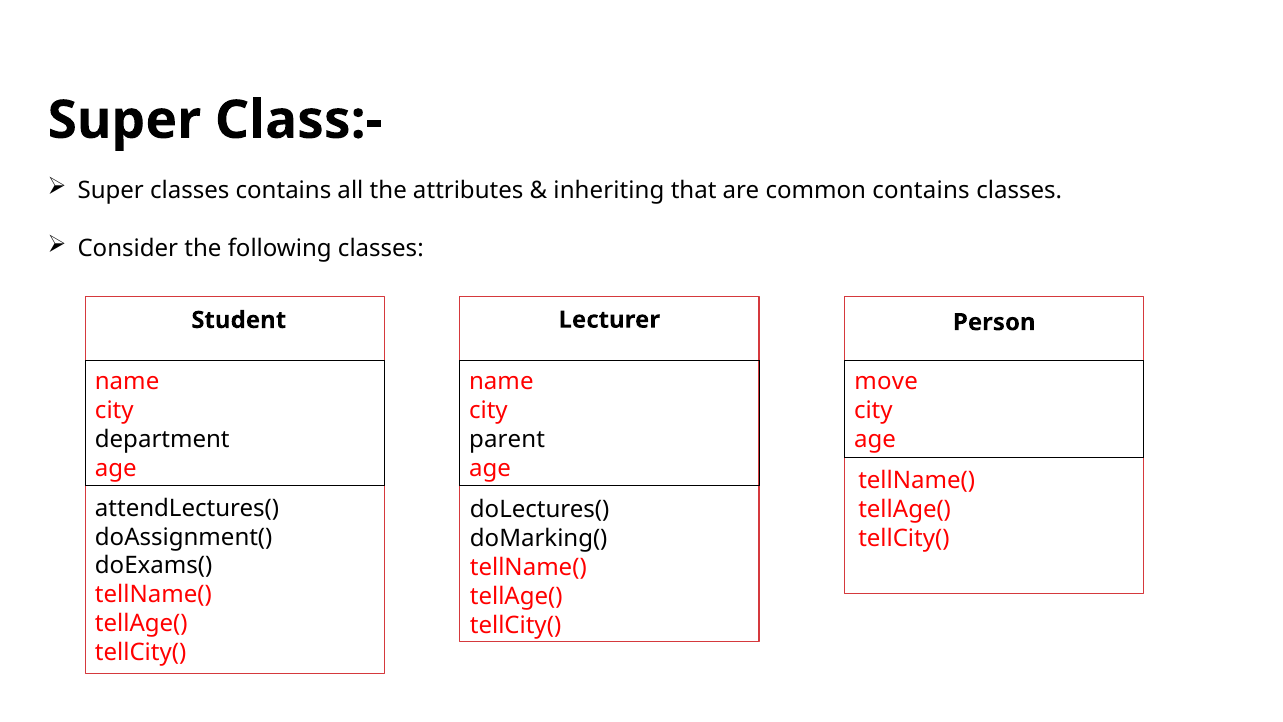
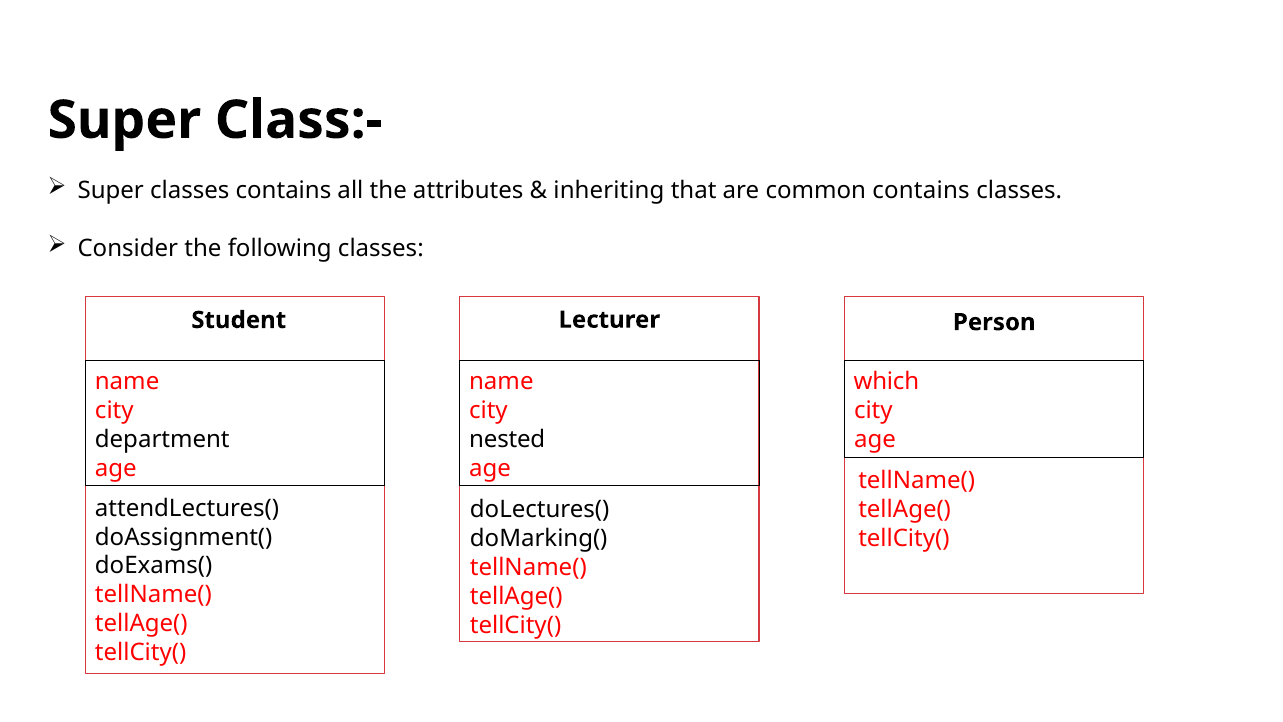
move: move -> which
parent: parent -> nested
